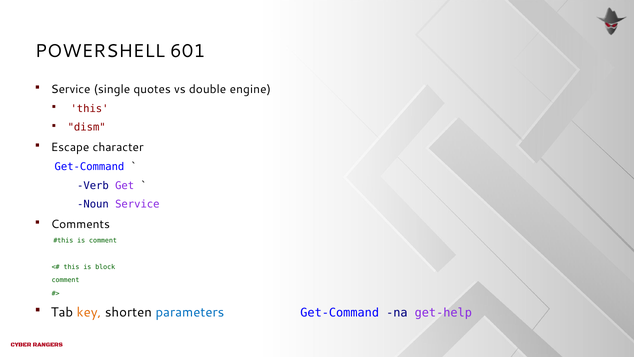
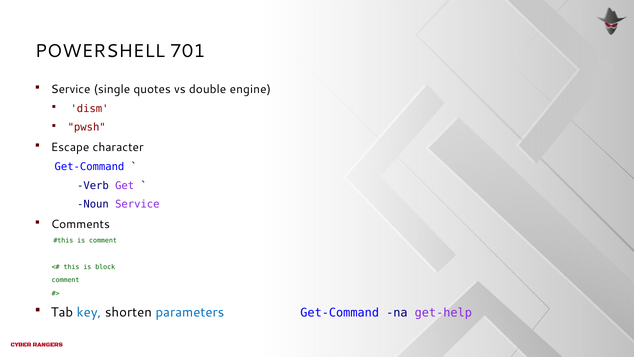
601: 601 -> 701
this at (90, 109): this -> dism
dism: dism -> pwsh
key colour: orange -> blue
